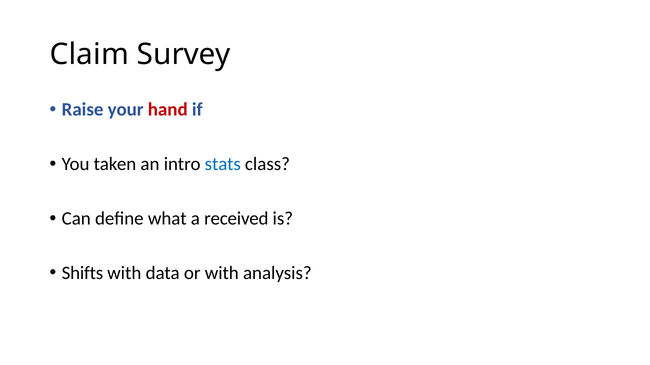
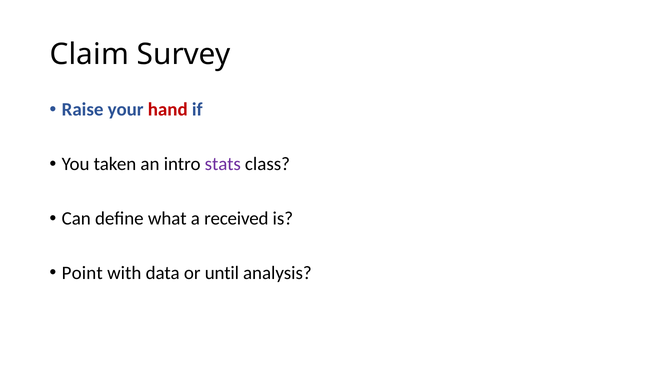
stats colour: blue -> purple
Shifts: Shifts -> Point
or with: with -> until
